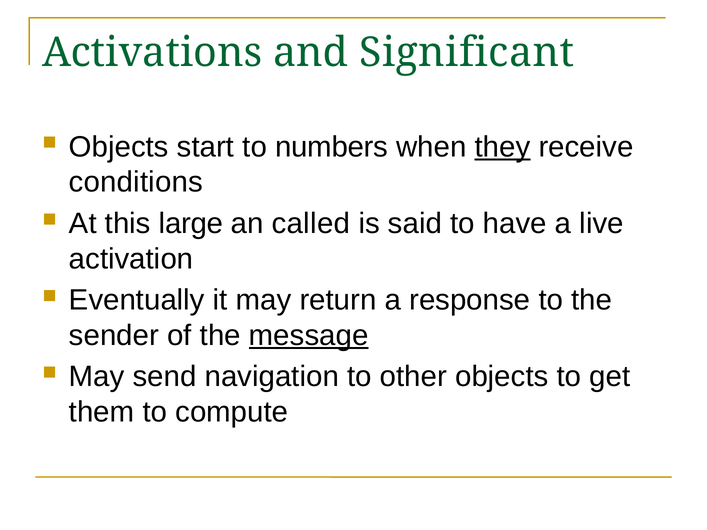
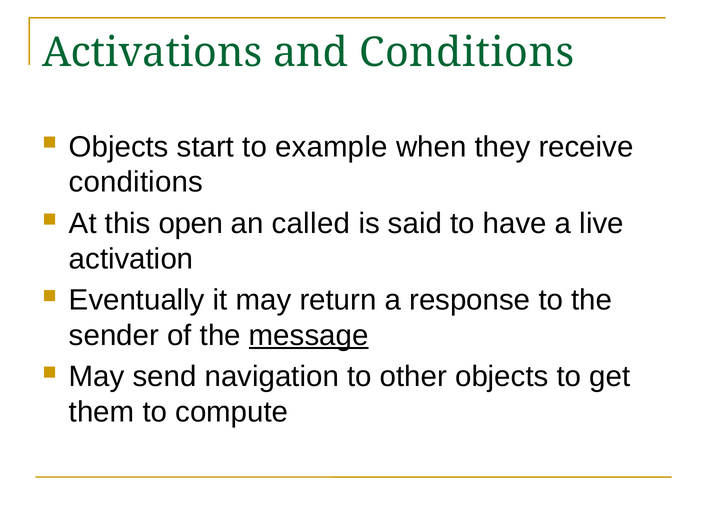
and Significant: Significant -> Conditions
numbers: numbers -> example
they underline: present -> none
large: large -> open
